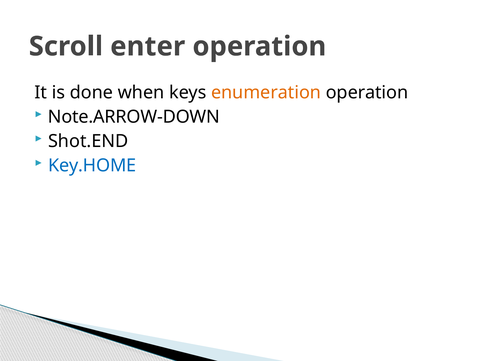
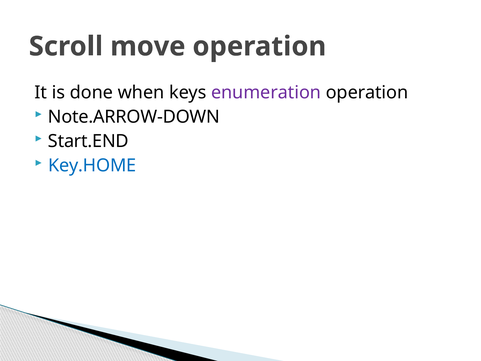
enter: enter -> move
enumeration colour: orange -> purple
Shot.END: Shot.END -> Start.END
